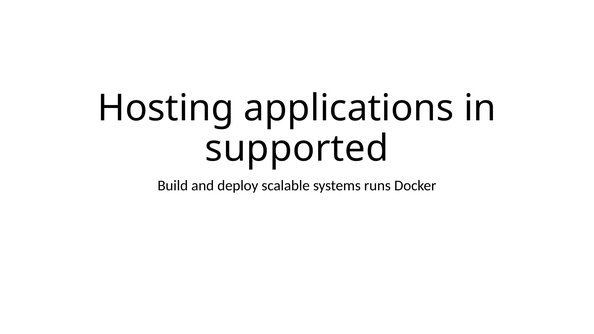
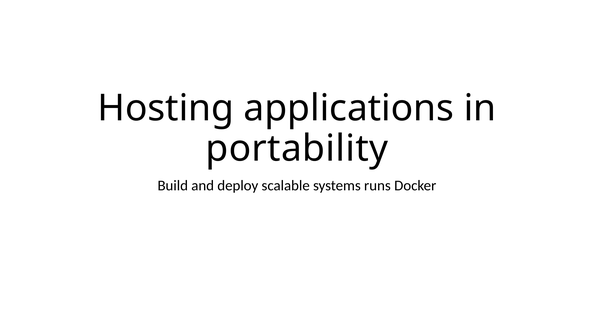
supported: supported -> portability
